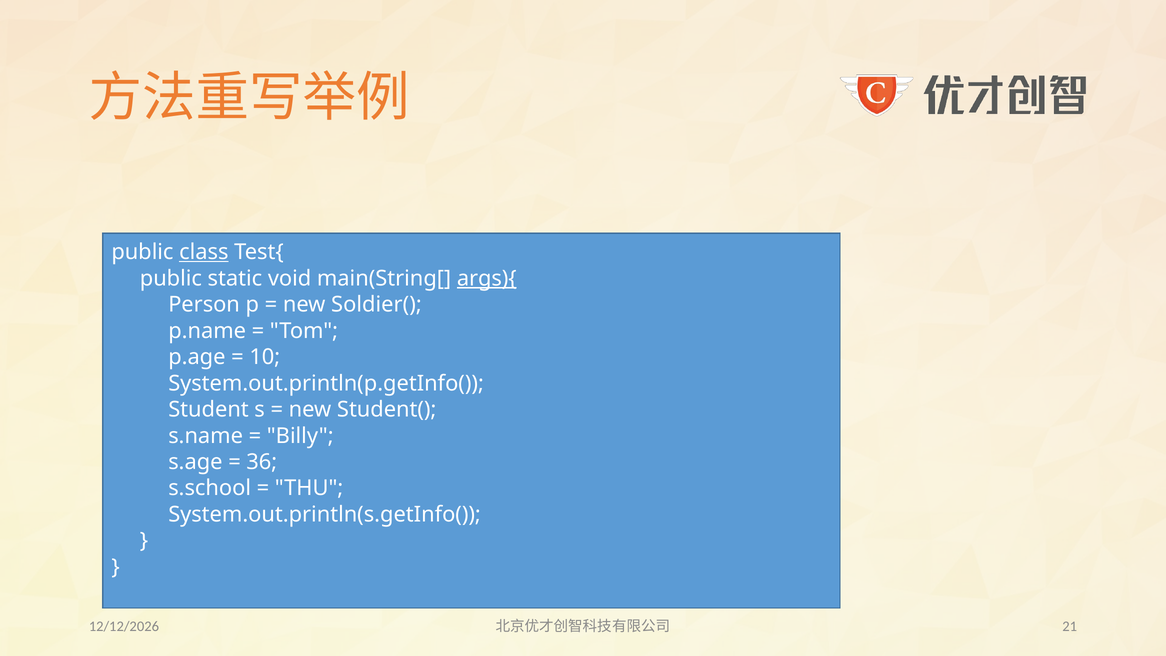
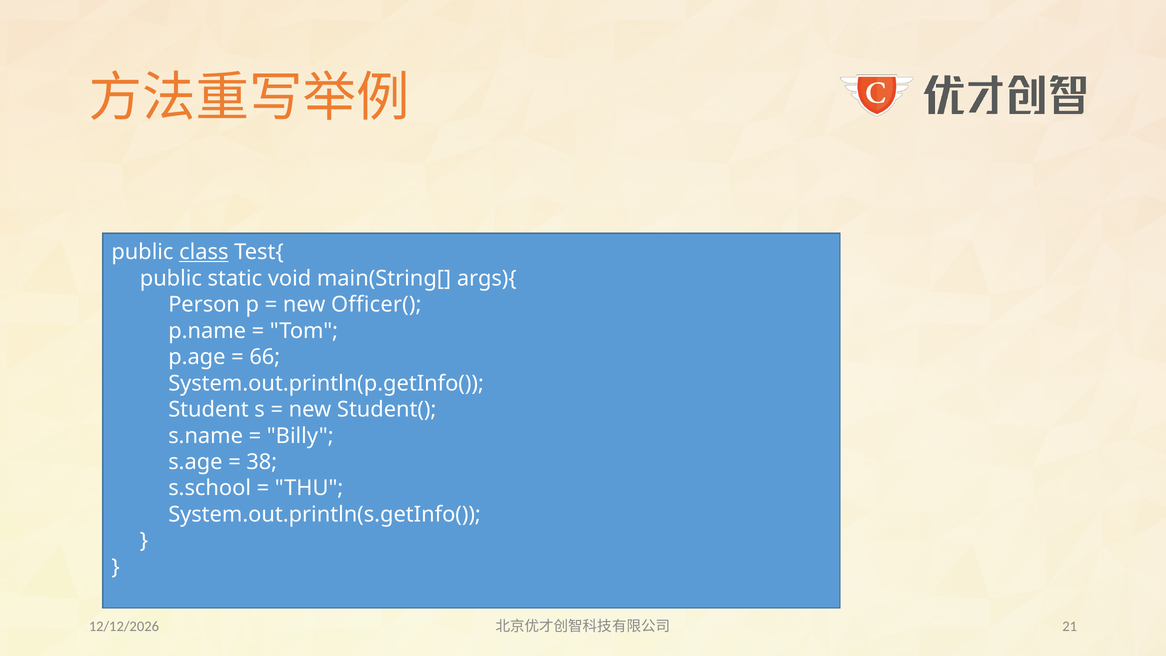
args){ underline: present -> none
Soldier(: Soldier( -> Officer(
10: 10 -> 66
36: 36 -> 38
